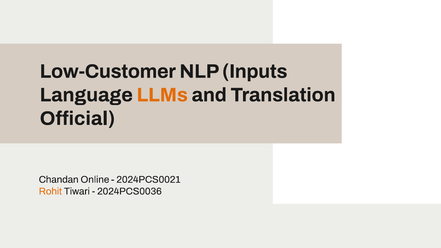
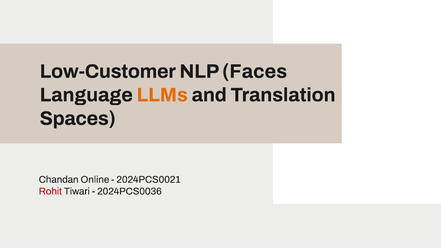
Inputs: Inputs -> Faces
Official: Official -> Spaces
Rohit colour: orange -> red
